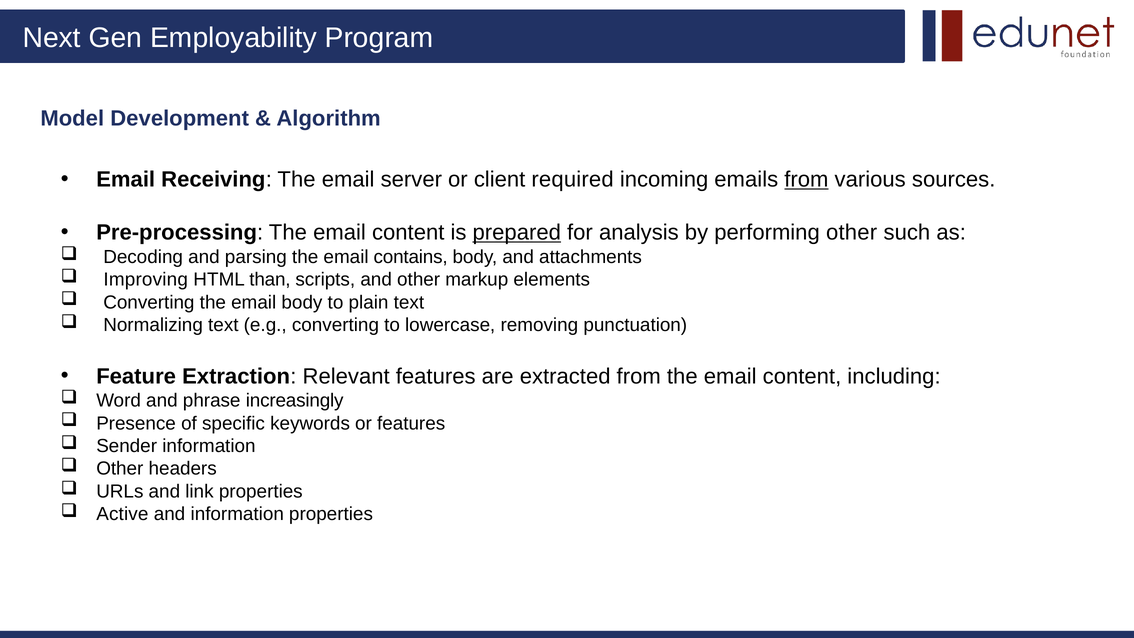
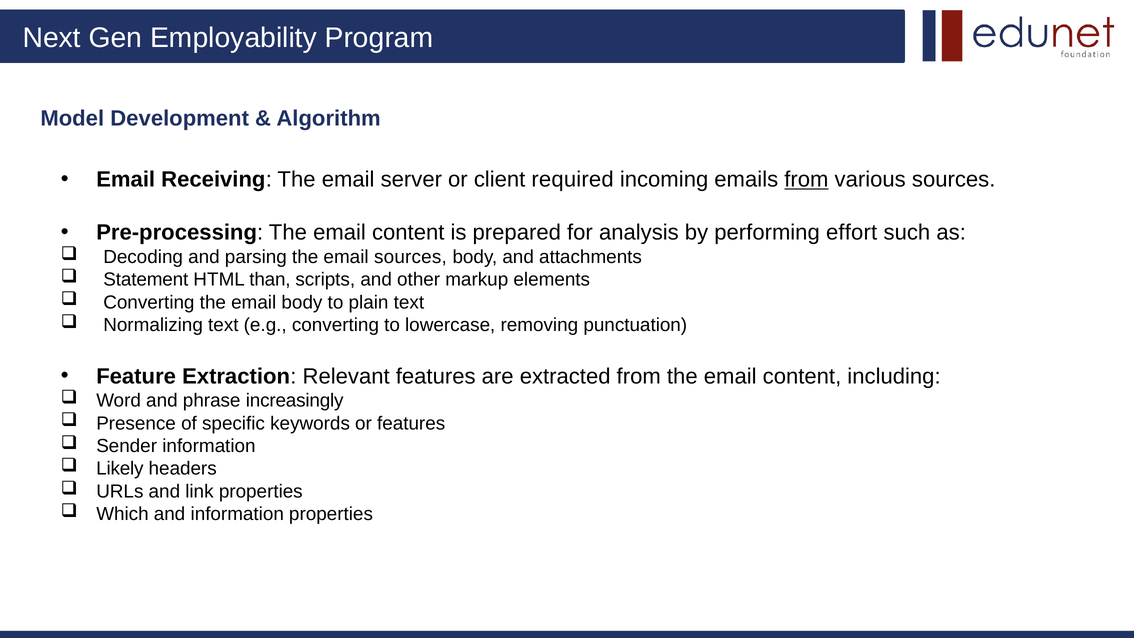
prepared underline: present -> none
performing other: other -> effort
email contains: contains -> sources
Improving: Improving -> Statement
Other at (120, 469): Other -> Likely
Active: Active -> Which
